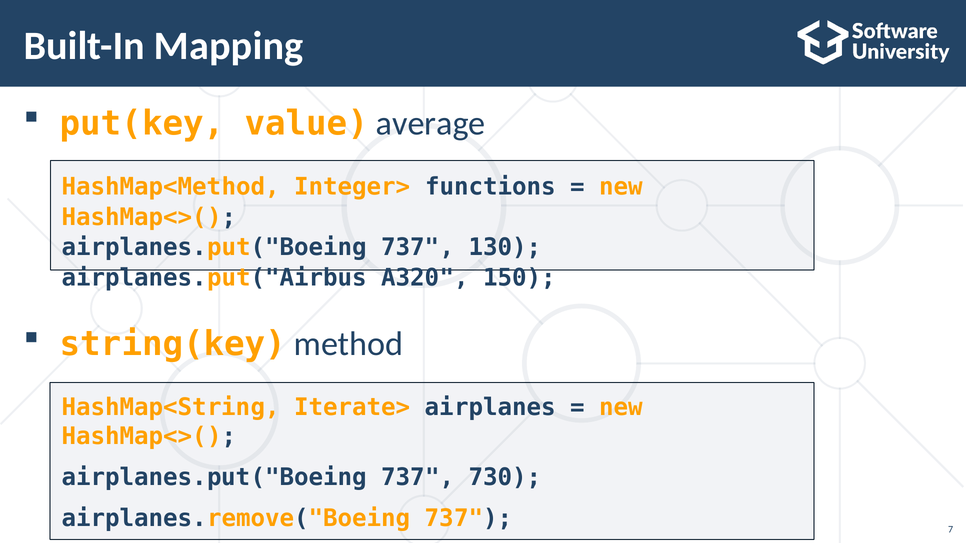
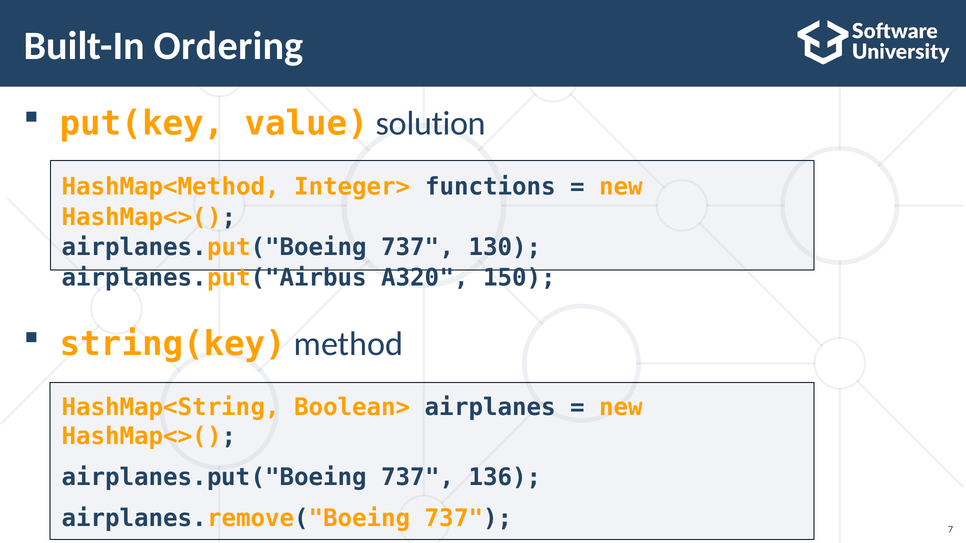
Mapping: Mapping -> Ordering
average: average -> solution
Iterate>: Iterate> -> Boolean>
730: 730 -> 136
